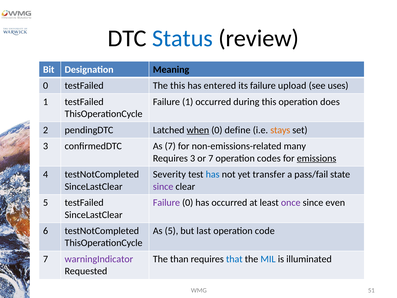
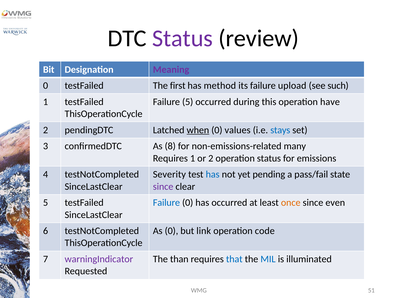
Status at (183, 38) colour: blue -> purple
Meaning colour: black -> purple
The this: this -> first
entered: entered -> method
uses: uses -> such
Failure 1: 1 -> 5
does: does -> have
define: define -> values
stays colour: orange -> blue
As 7: 7 -> 8
Requires 3: 3 -> 1
or 7: 7 -> 2
operation codes: codes -> status
emissions underline: present -> none
transfer: transfer -> pending
Failure at (166, 202) colour: purple -> blue
once colour: purple -> orange
As 5: 5 -> 0
last: last -> link
